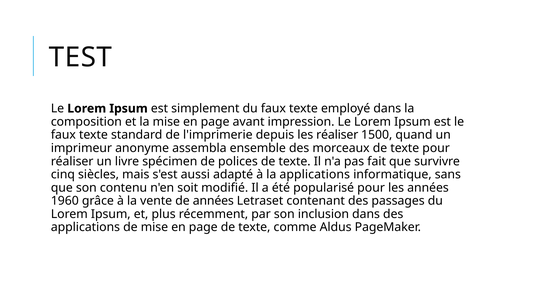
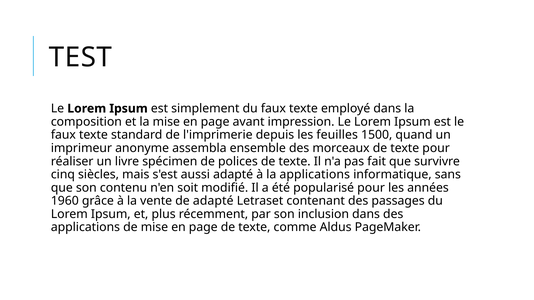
les réaliser: réaliser -> feuilles
de années: années -> adapté
